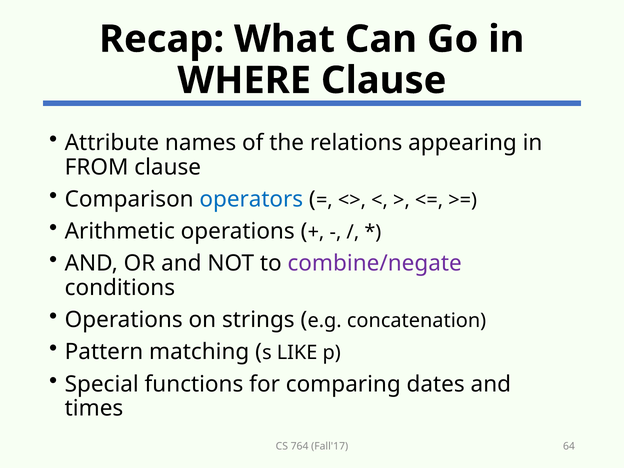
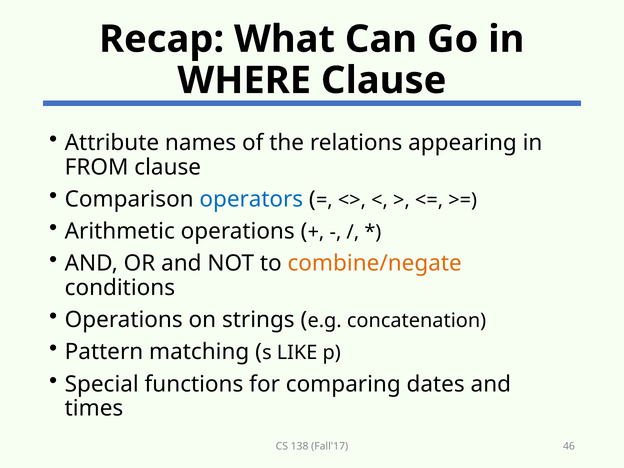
combine/negate colour: purple -> orange
764: 764 -> 138
64: 64 -> 46
